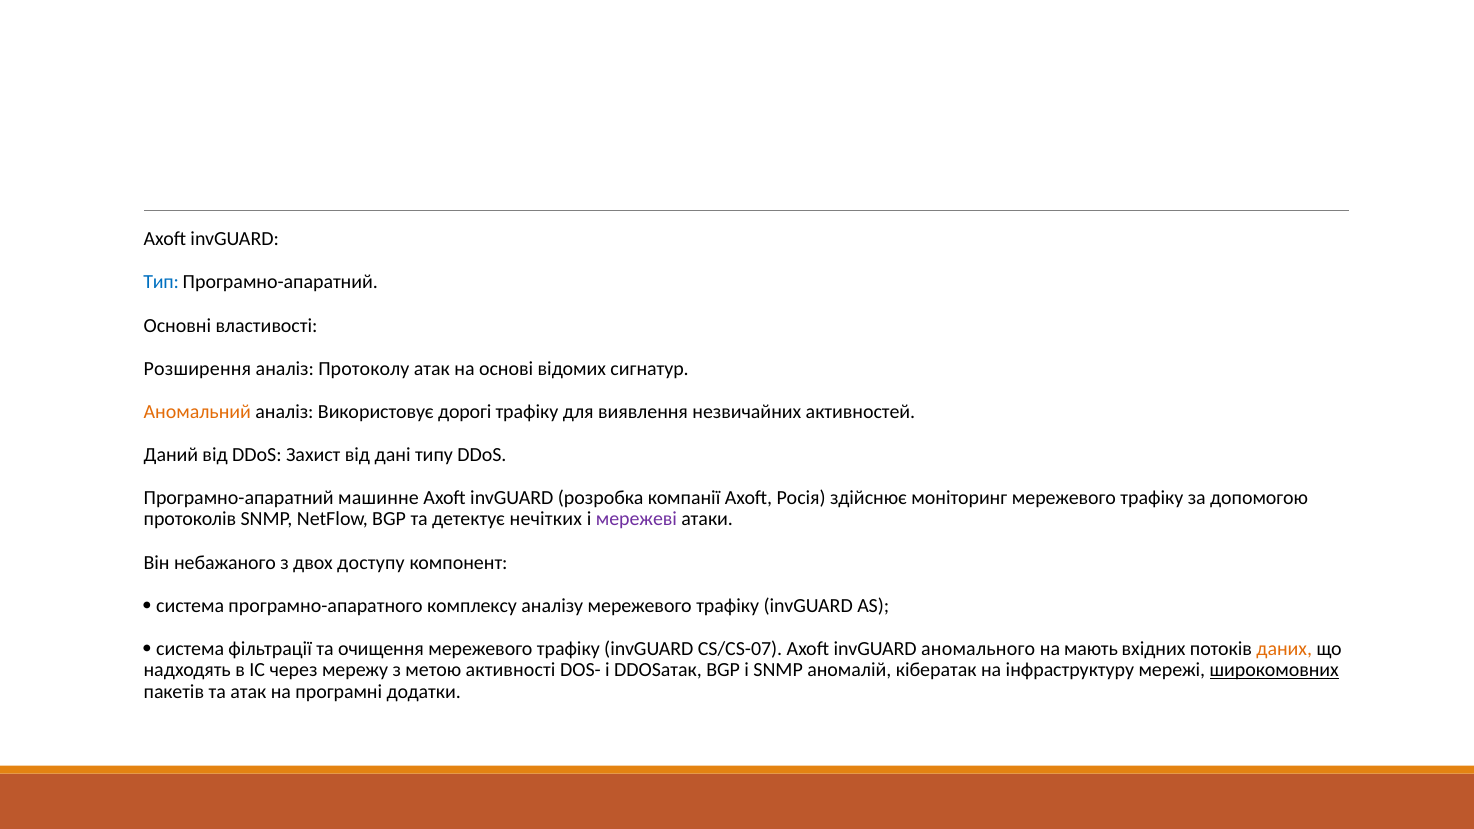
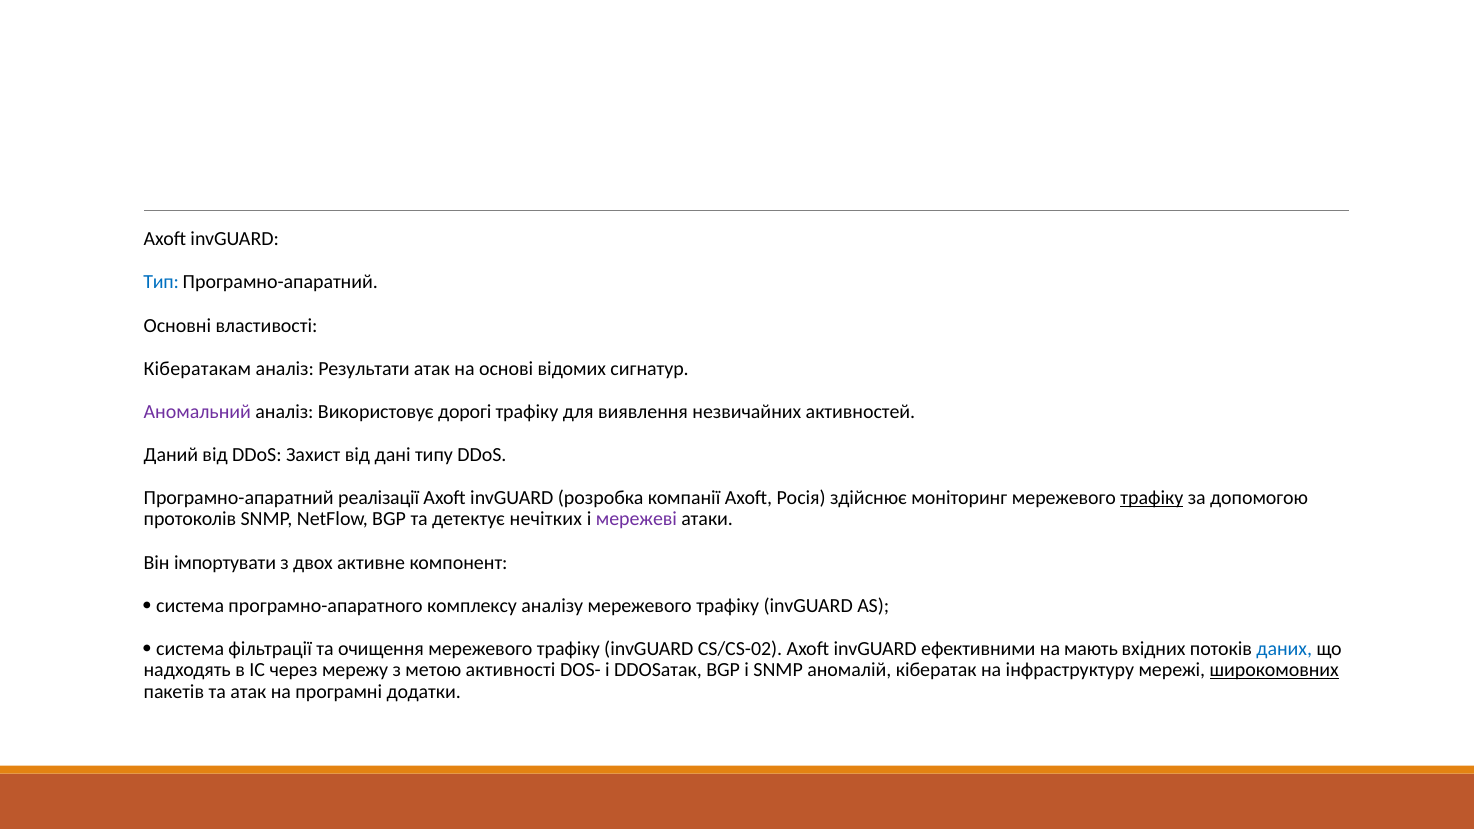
Розширення: Розширення -> Кібератакам
Протоколу: Протоколу -> Результати
Аномальний colour: orange -> purple
машинне: машинне -> реалізації
трафіку at (1152, 498) underline: none -> present
небажаного: небажаного -> імпортувати
доступу: доступу -> активне
CS/CS-07: CS/CS-07 -> CS/CS-02
аномального: аномального -> ефективними
даних colour: orange -> blue
